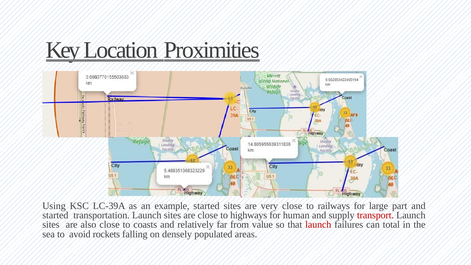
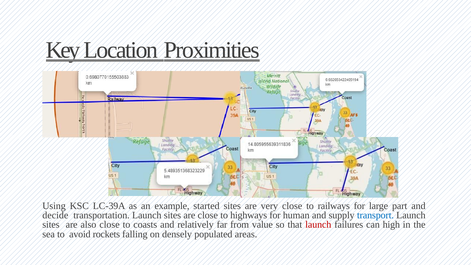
started at (55, 215): started -> decide
transport colour: red -> blue
total: total -> high
